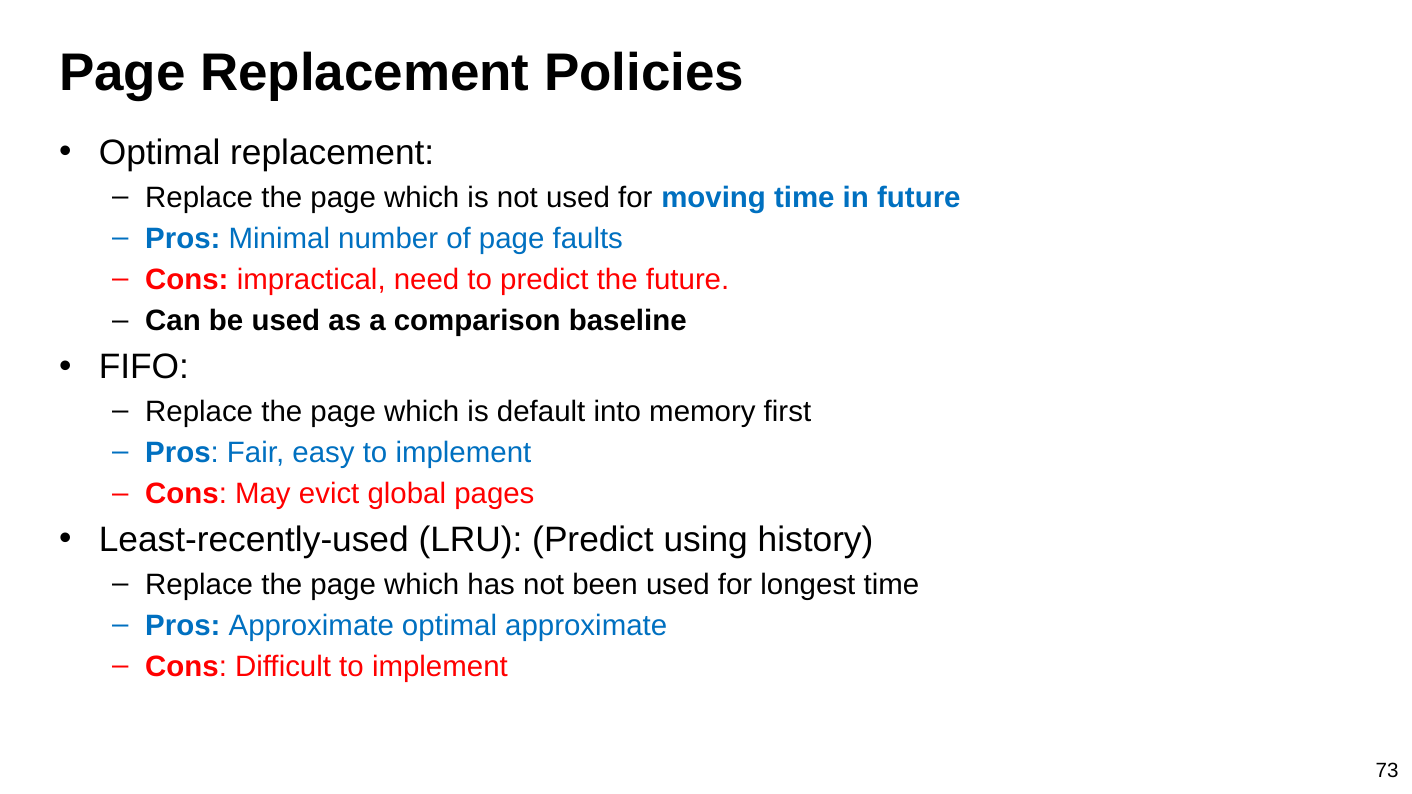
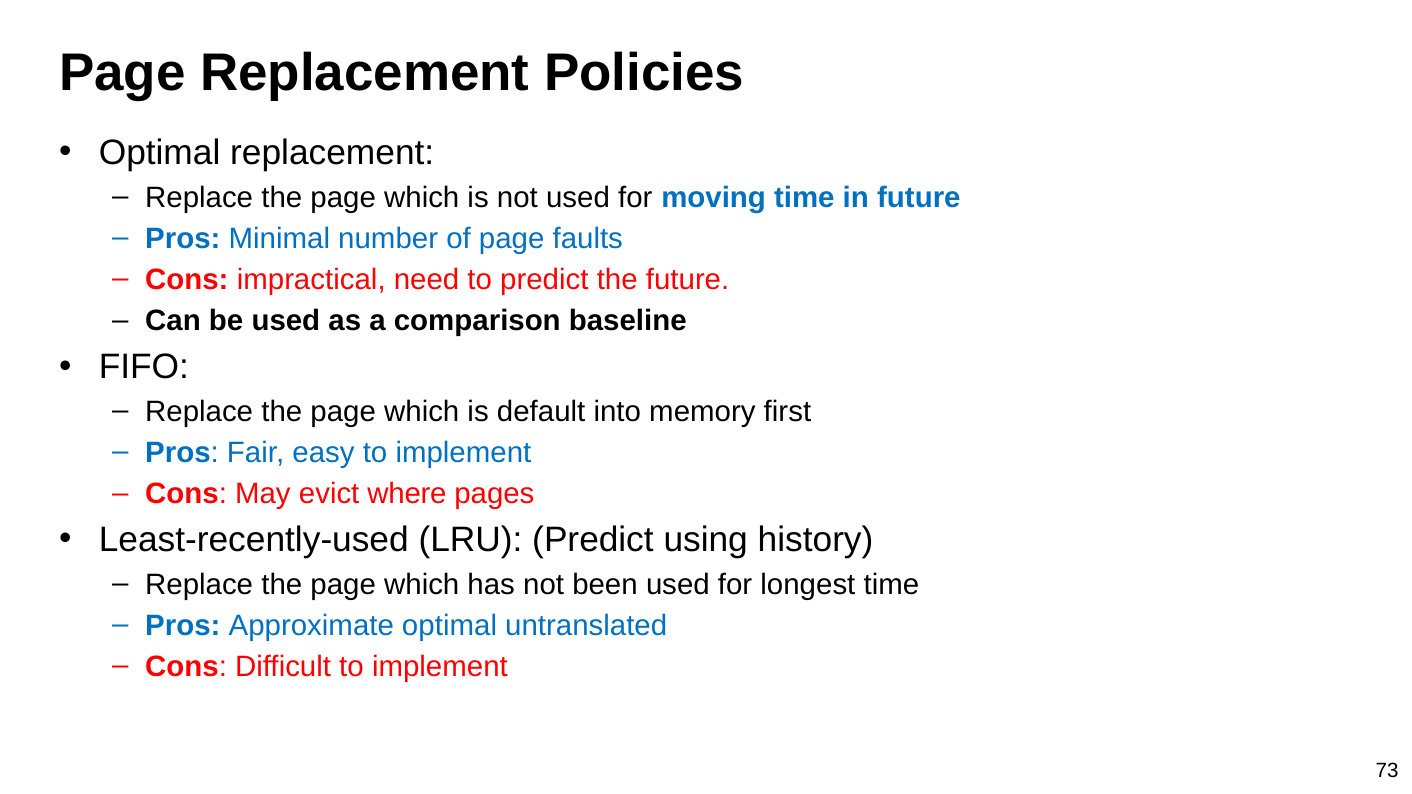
global: global -> where
optimal approximate: approximate -> untranslated
